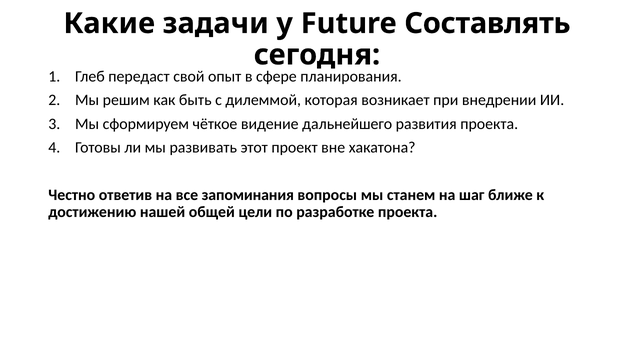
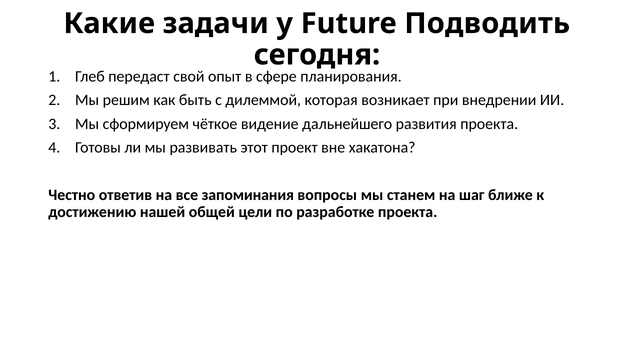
Составлять: Составлять -> Подводить
